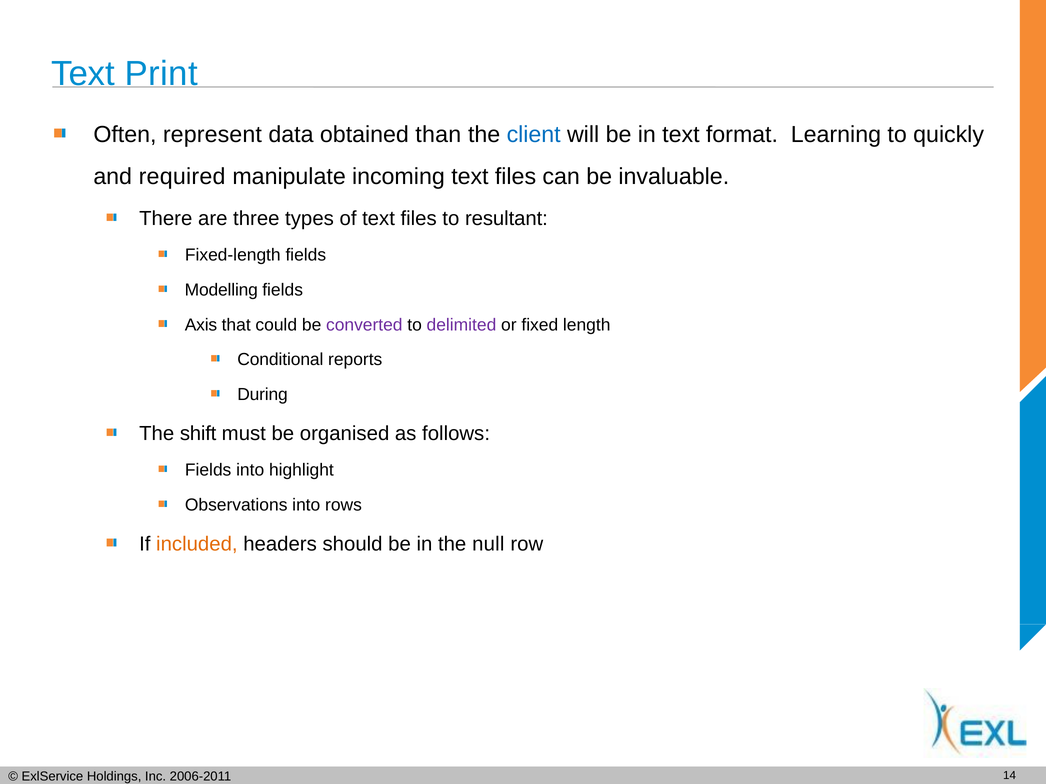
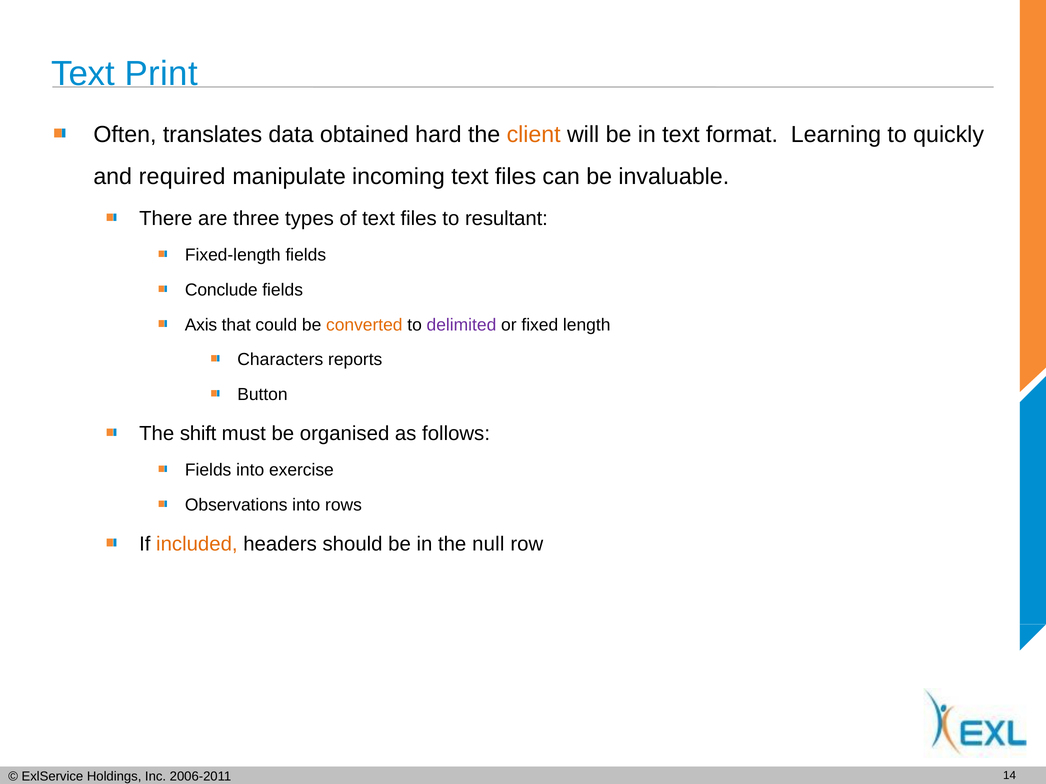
represent: represent -> translates
than: than -> hard
client colour: blue -> orange
Modelling: Modelling -> Conclude
converted colour: purple -> orange
Conditional: Conditional -> Characters
During: During -> Button
highlight: highlight -> exercise
